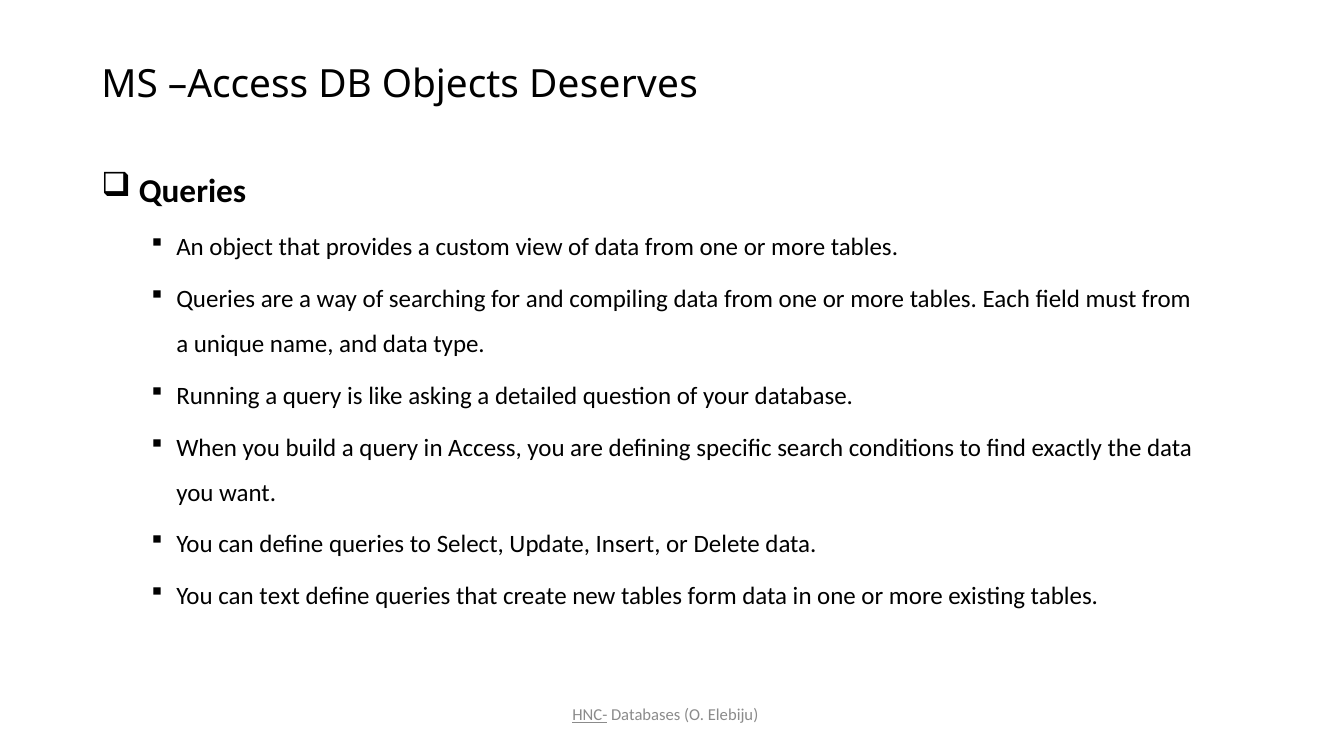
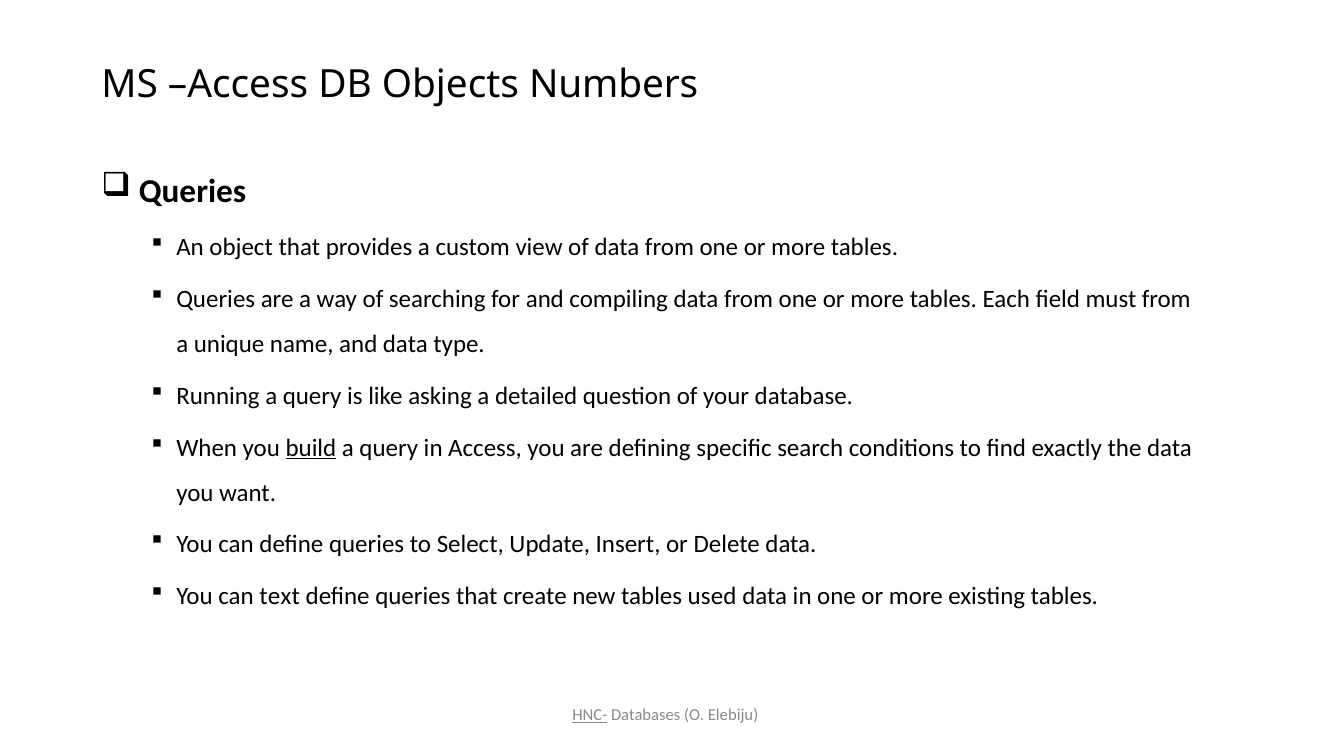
Deserves: Deserves -> Numbers
build underline: none -> present
form: form -> used
